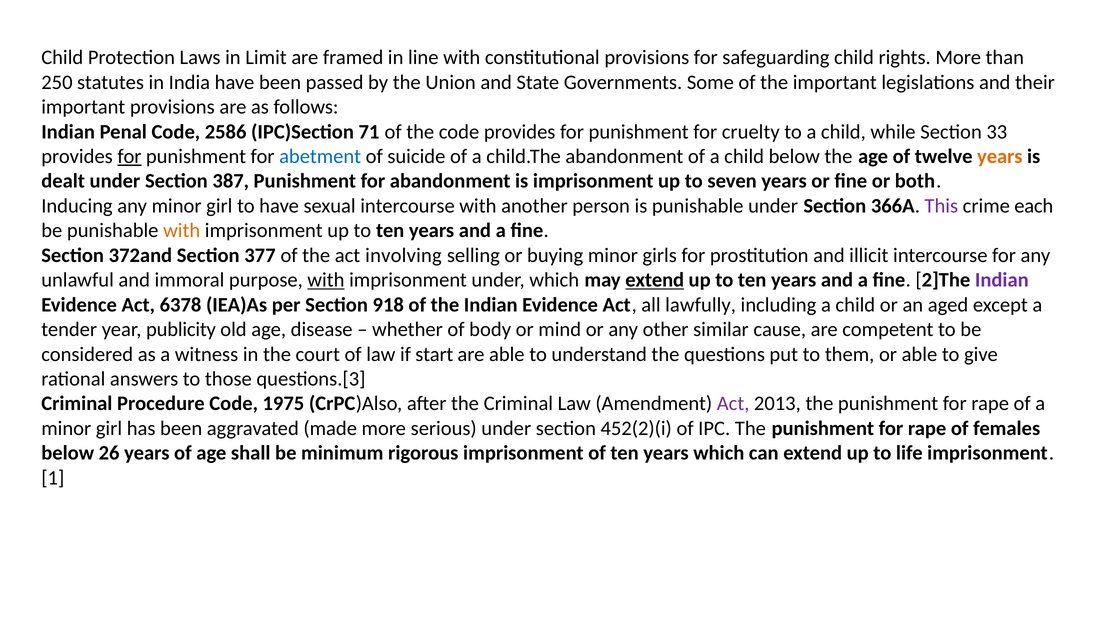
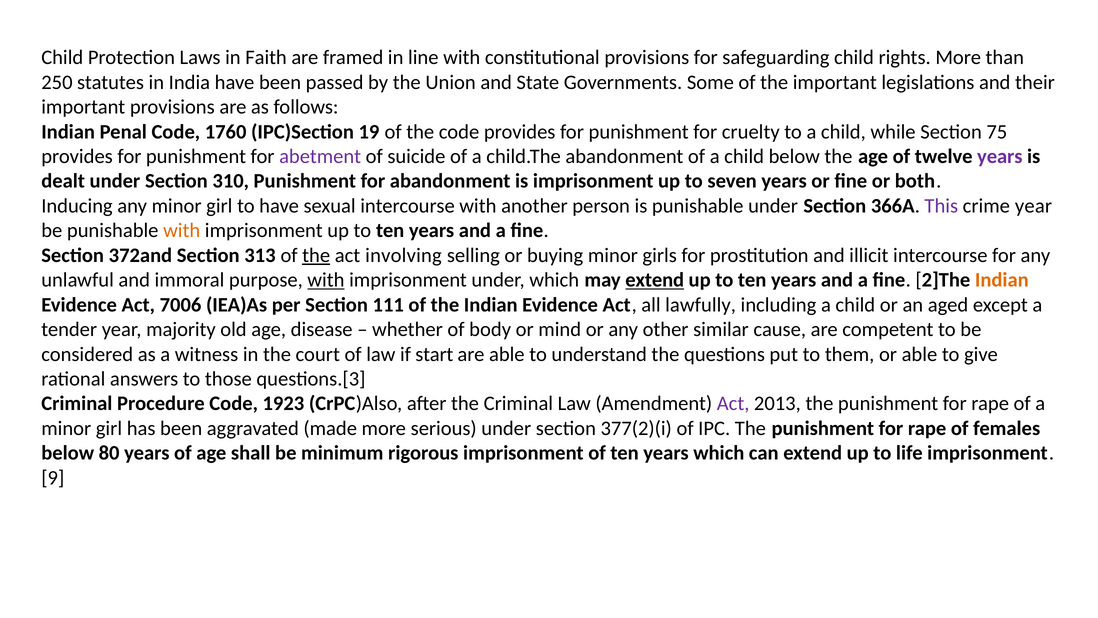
Limit: Limit -> Faith
2586: 2586 -> 1760
71: 71 -> 19
33: 33 -> 75
for at (129, 156) underline: present -> none
abetment colour: blue -> purple
years at (1000, 156) colour: orange -> purple
387: 387 -> 310
crime each: each -> year
377: 377 -> 313
the at (316, 255) underline: none -> present
Indian at (1002, 280) colour: purple -> orange
6378: 6378 -> 7006
918: 918 -> 111
publicity: publicity -> majority
1975: 1975 -> 1923
452(2)(i: 452(2)(i -> 377(2)(i
26: 26 -> 80
1: 1 -> 9
